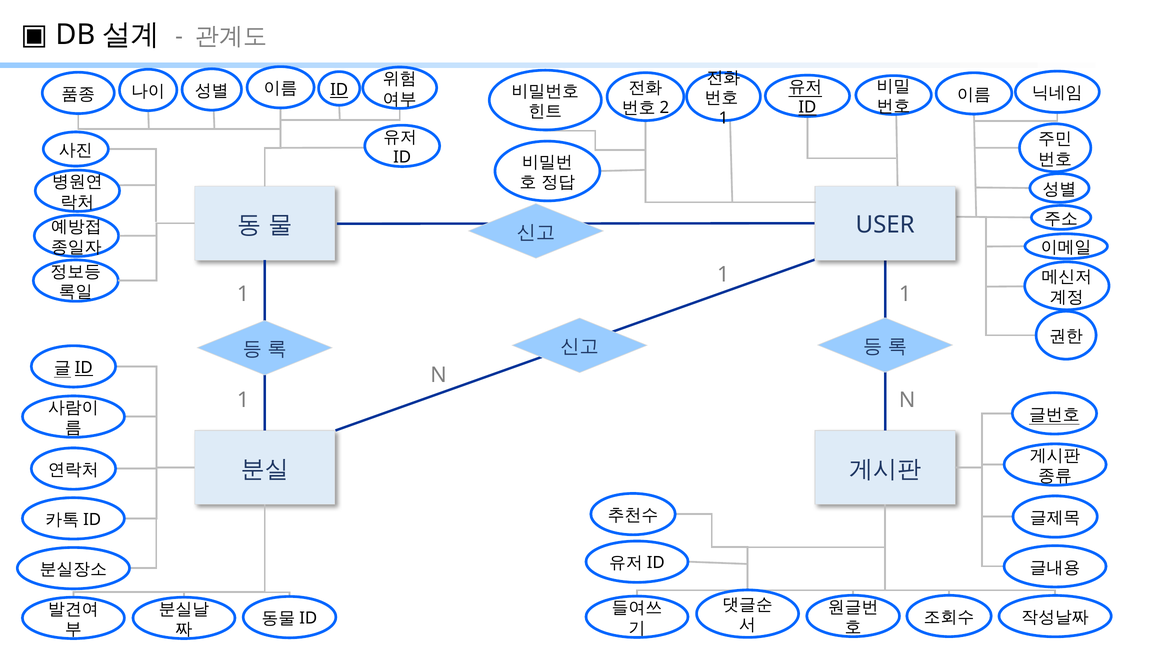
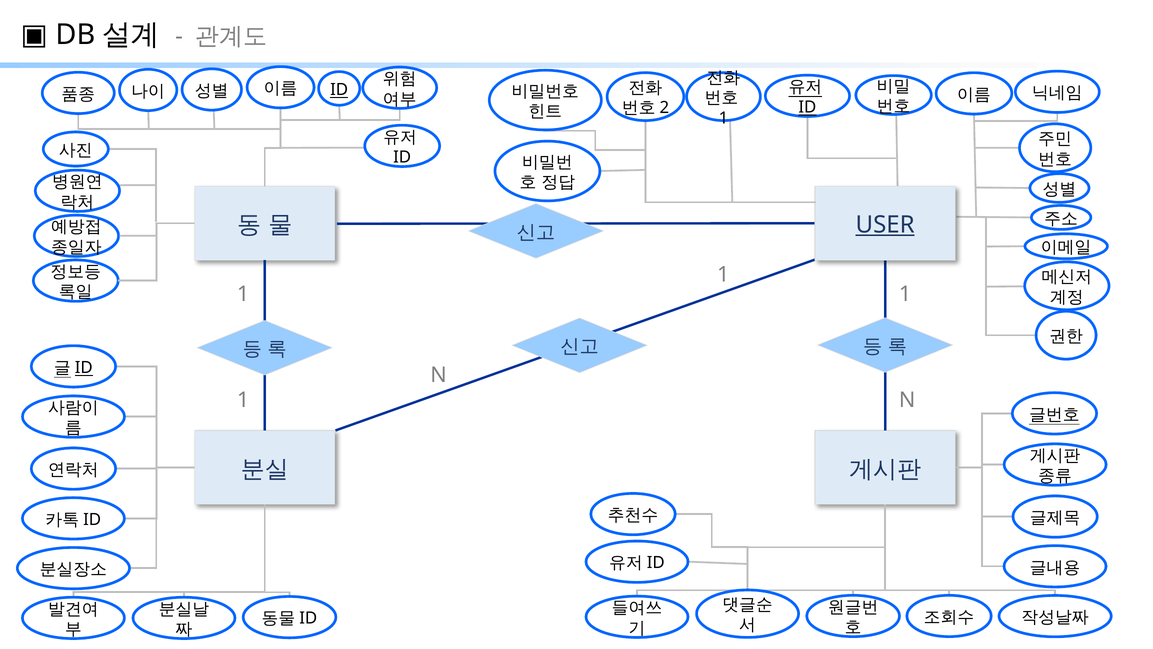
USER underline: none -> present
